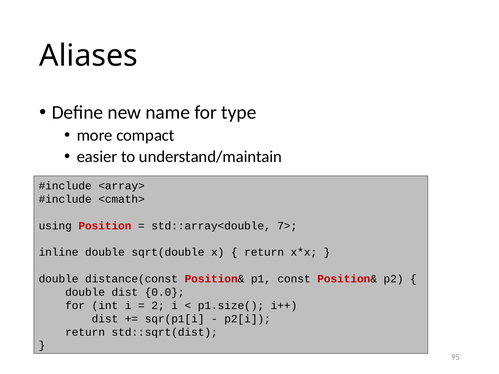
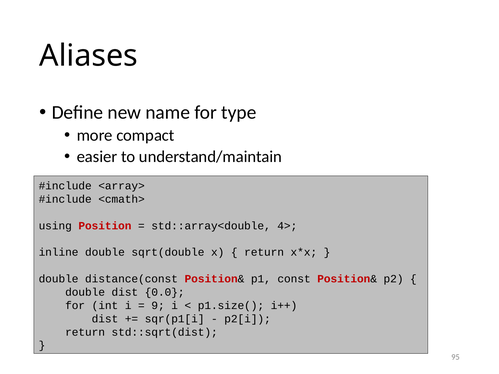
7>: 7> -> 4>
2: 2 -> 9
